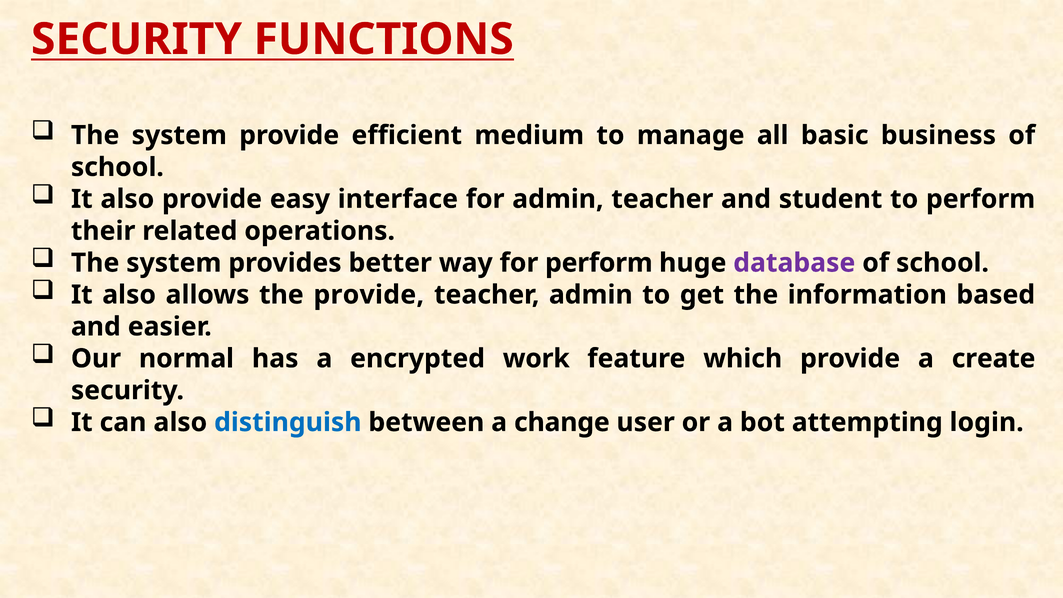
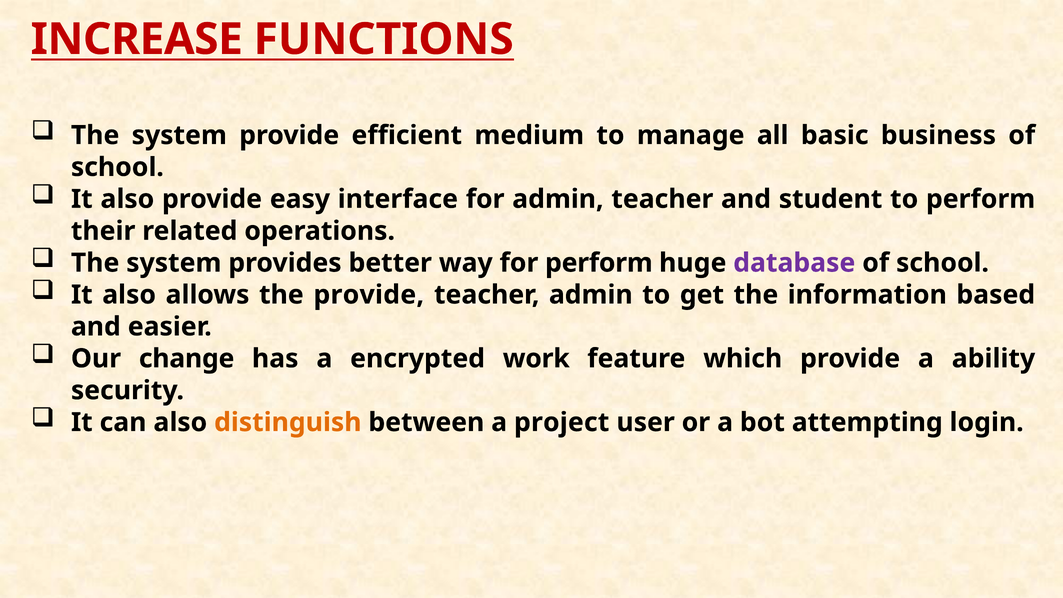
SECURITY at (137, 39): SECURITY -> INCREASE
normal: normal -> change
create: create -> ability
distinguish colour: blue -> orange
change: change -> project
